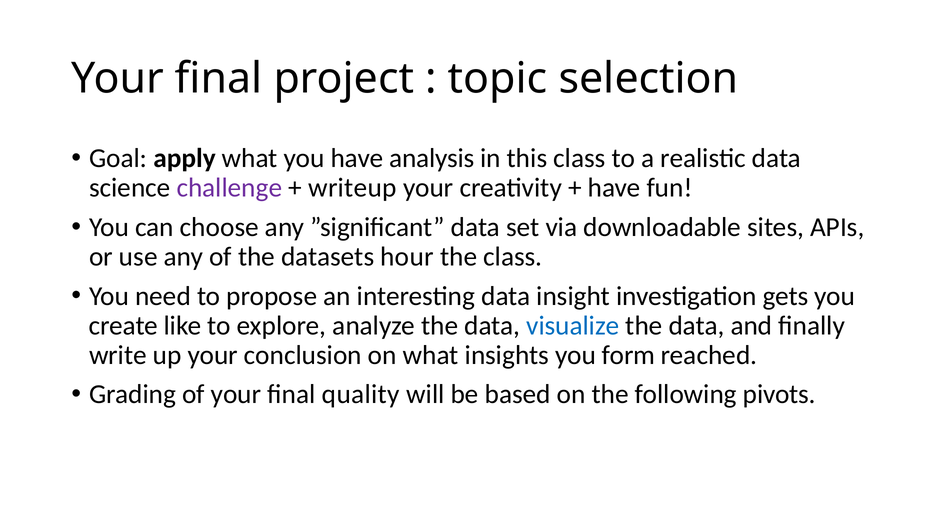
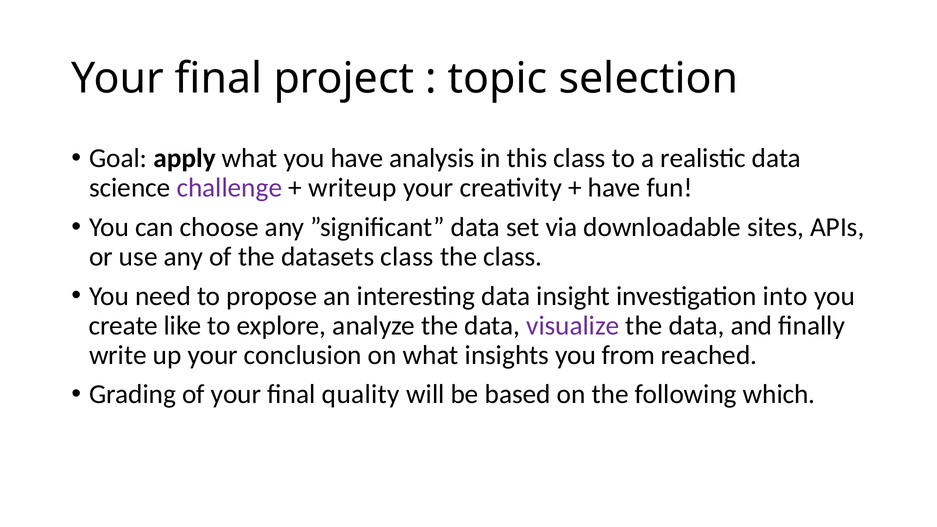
datasets hour: hour -> class
gets: gets -> into
visualize colour: blue -> purple
form: form -> from
pivots: pivots -> which
